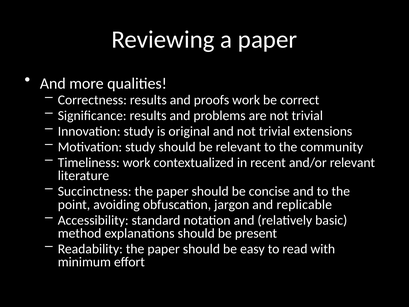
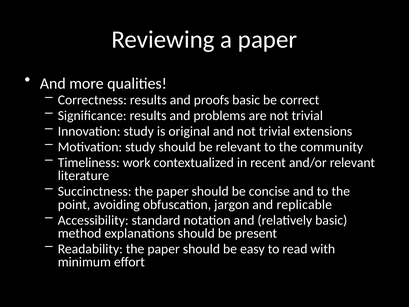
proofs work: work -> basic
